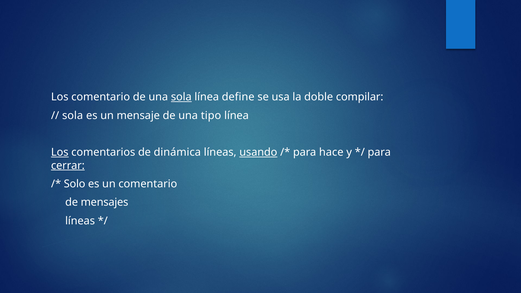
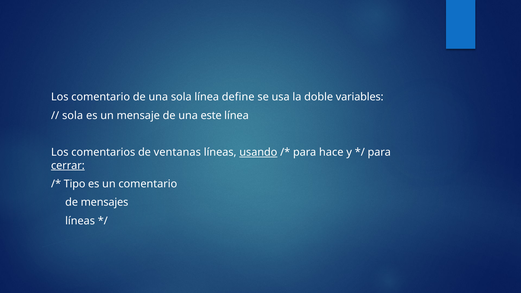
sola at (181, 97) underline: present -> none
compilar: compilar -> variables
tipo: tipo -> este
Los at (60, 152) underline: present -> none
dinámica: dinámica -> ventanas
Solo: Solo -> Tipo
